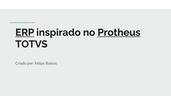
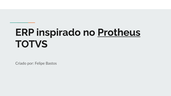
ERP underline: present -> none
